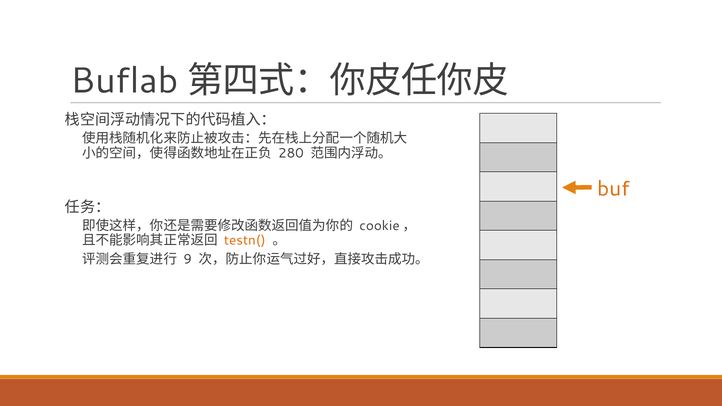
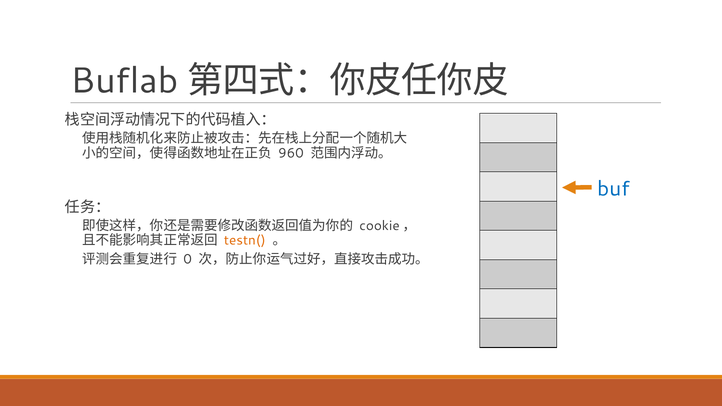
280: 280 -> 960
buf colour: orange -> blue
9: 9 -> 0
